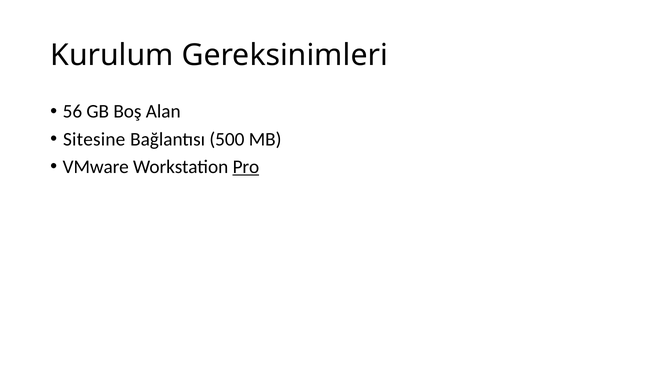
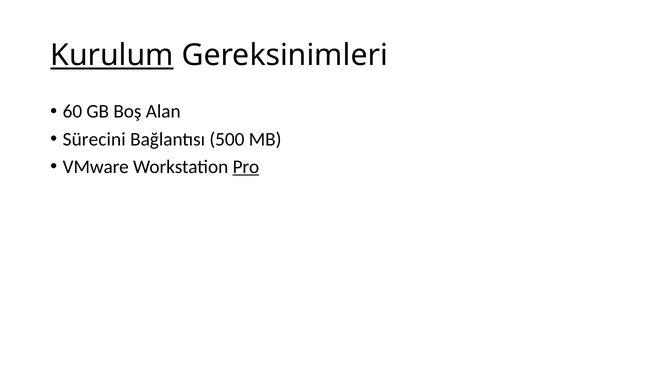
Kurulum underline: none -> present
56: 56 -> 60
Sitesine: Sitesine -> Sürecini
